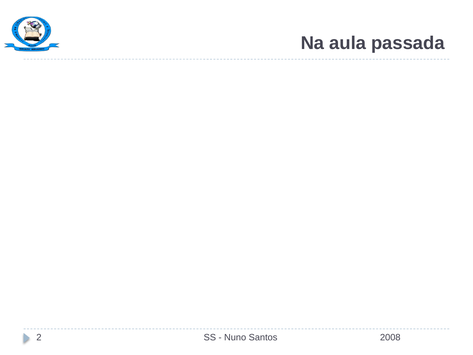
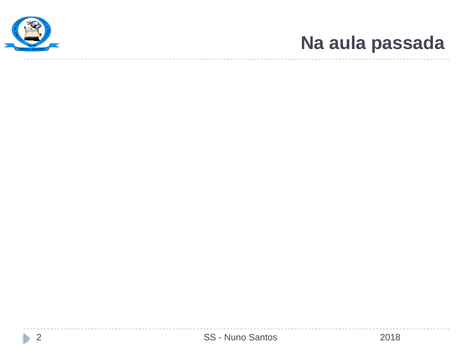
2008: 2008 -> 2018
